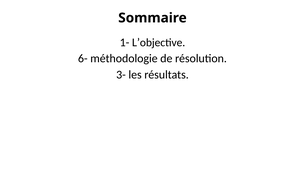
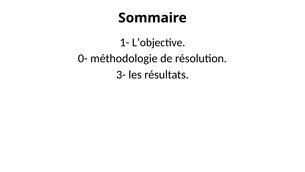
6-: 6- -> 0-
